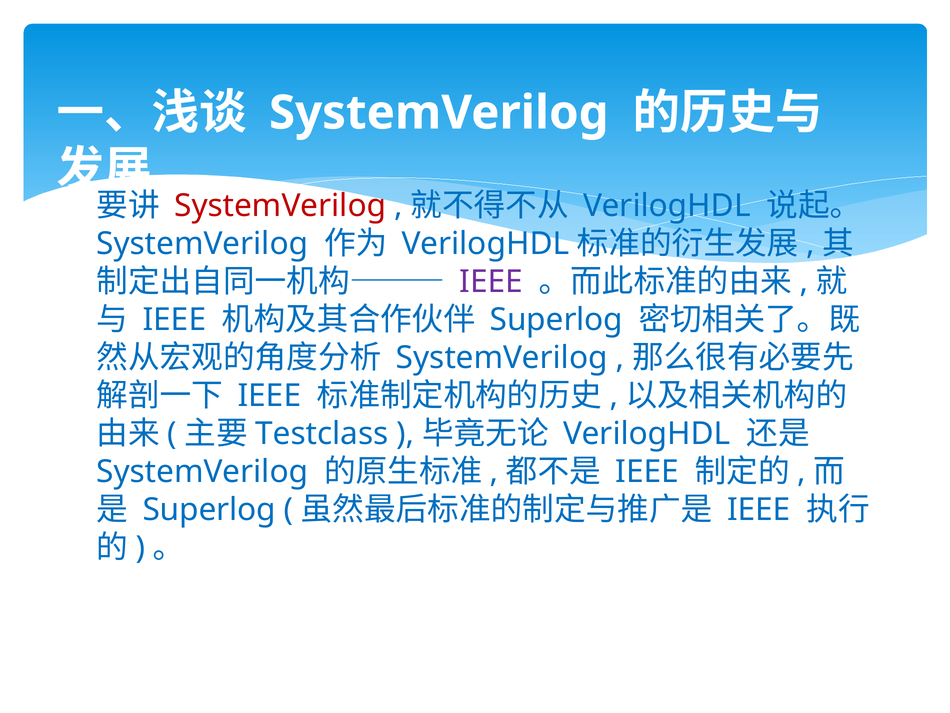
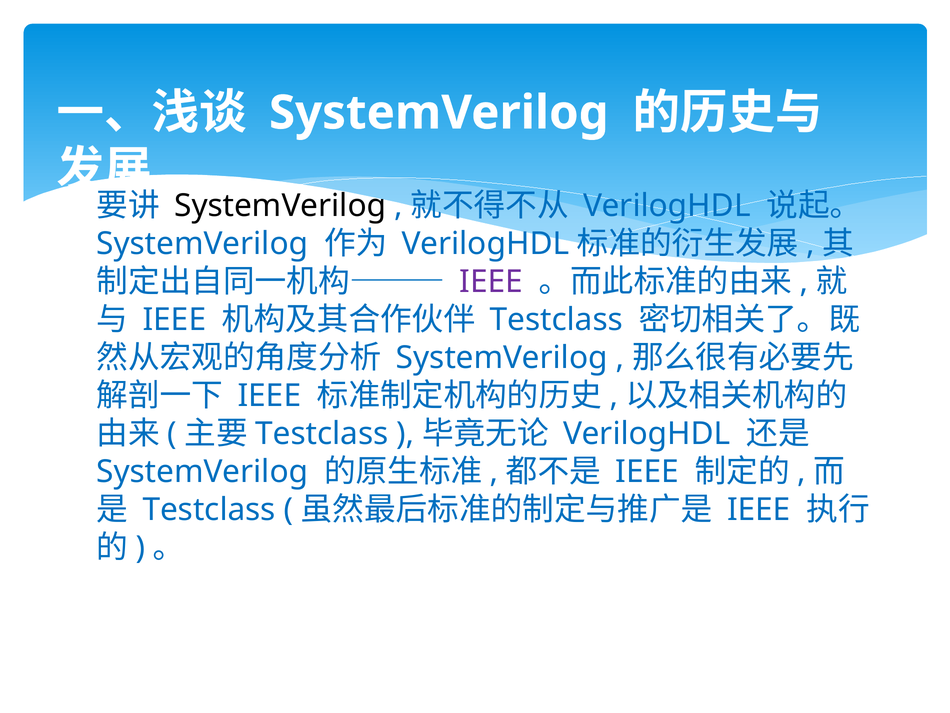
SystemVerilog at (280, 206) colour: red -> black
Superlog at (556, 320): Superlog -> Testclass
Superlog at (209, 510): Superlog -> Testclass
